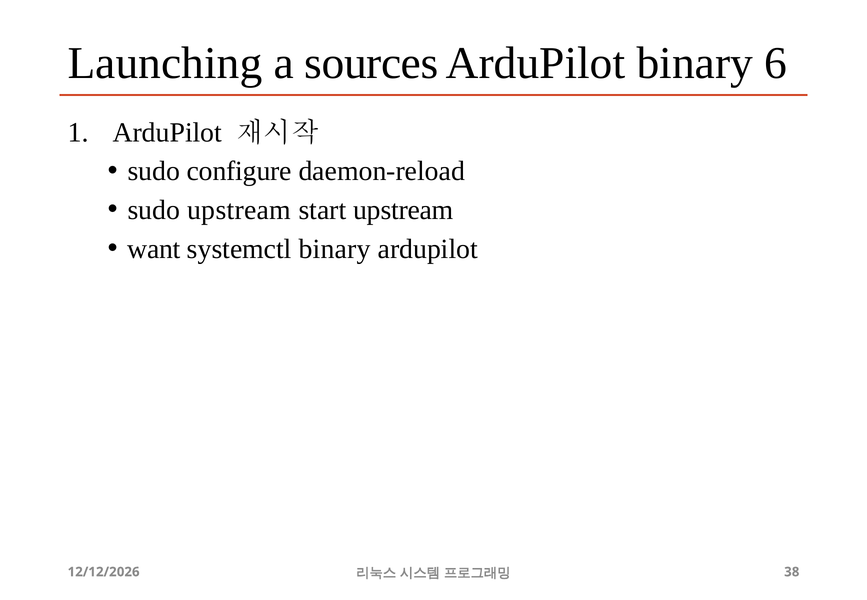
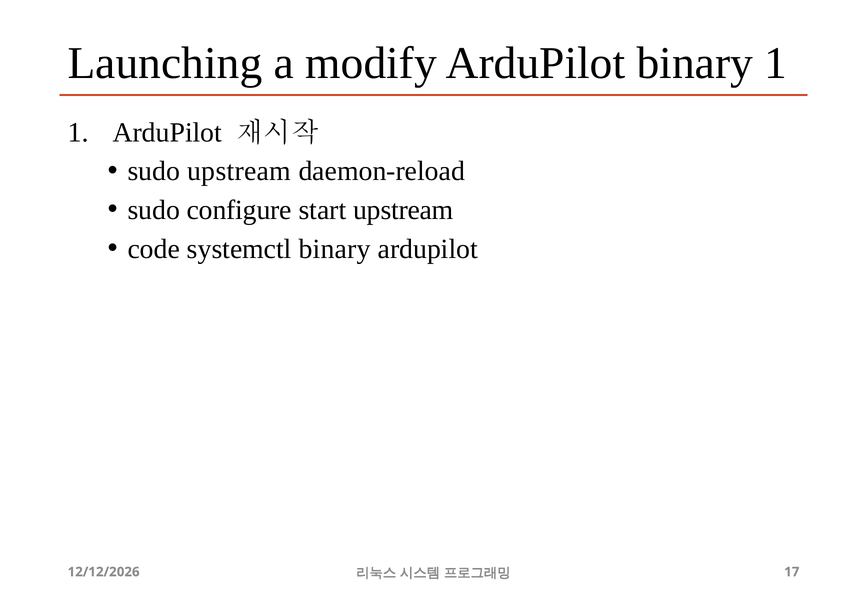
sources: sources -> modify
binary 6: 6 -> 1
sudo configure: configure -> upstream
sudo upstream: upstream -> configure
want: want -> code
38: 38 -> 17
